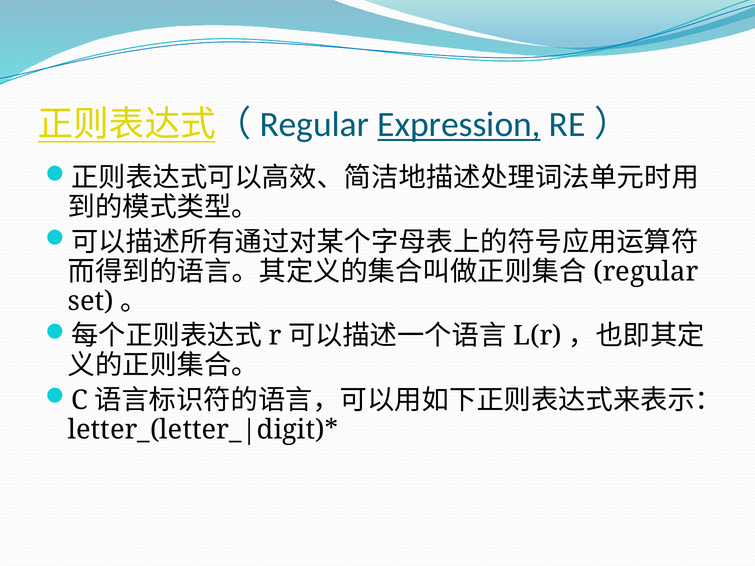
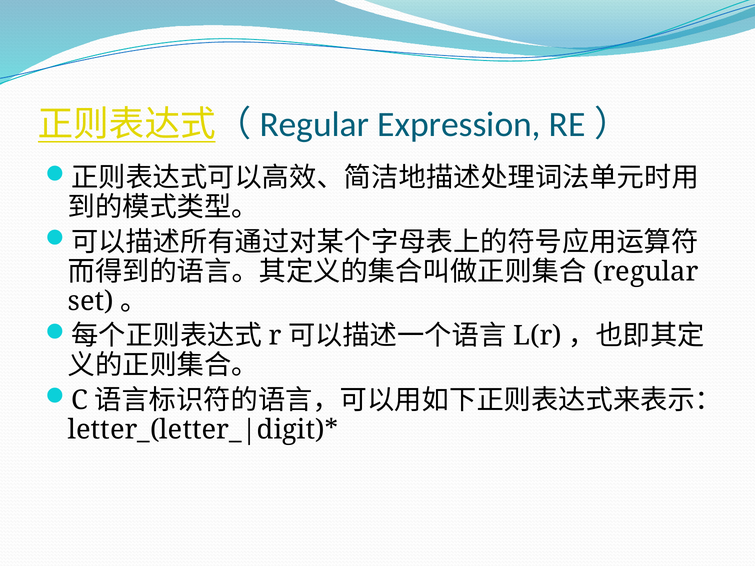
Expression underline: present -> none
